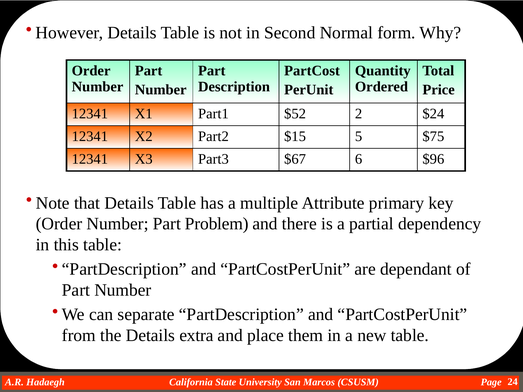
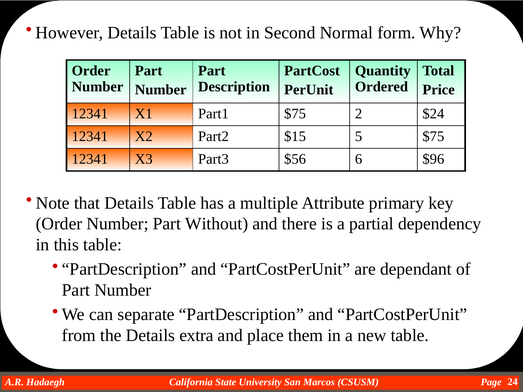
Part1 $52: $52 -> $75
$67: $67 -> $56
Problem: Problem -> Without
